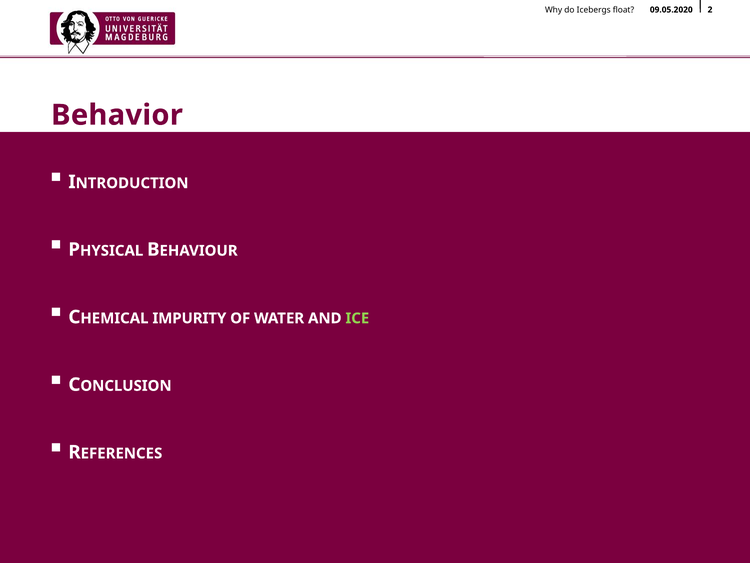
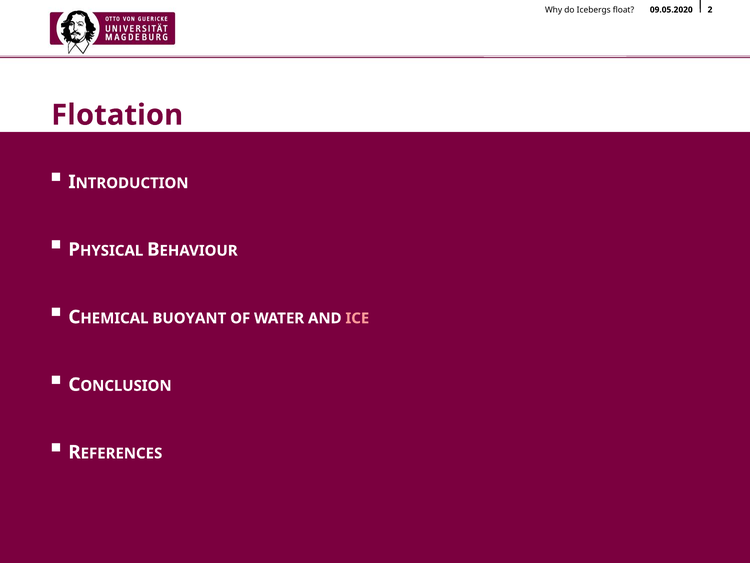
Behavior: Behavior -> Flotation
IMPURITY: IMPURITY -> BUOYANT
ICE colour: light green -> pink
